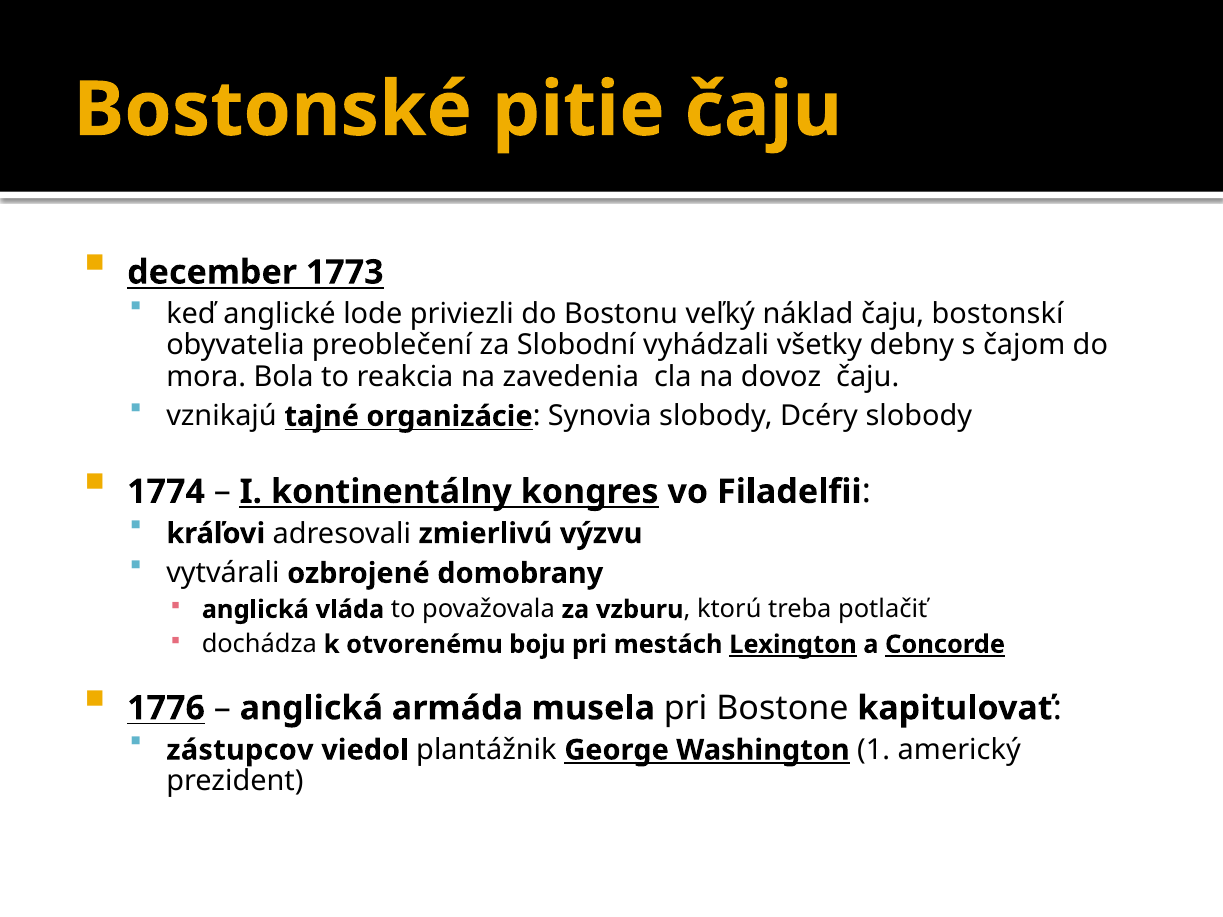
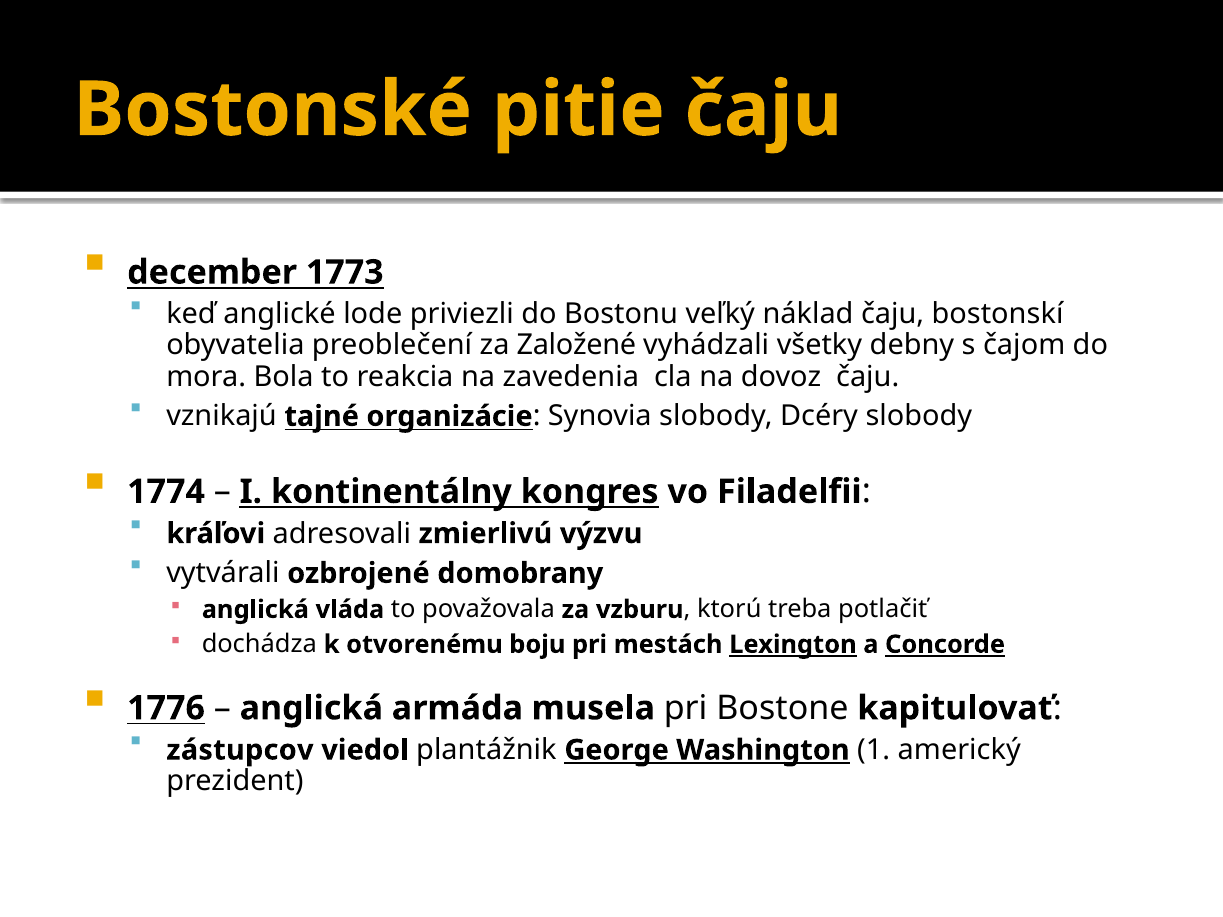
Slobodní: Slobodní -> Založené
